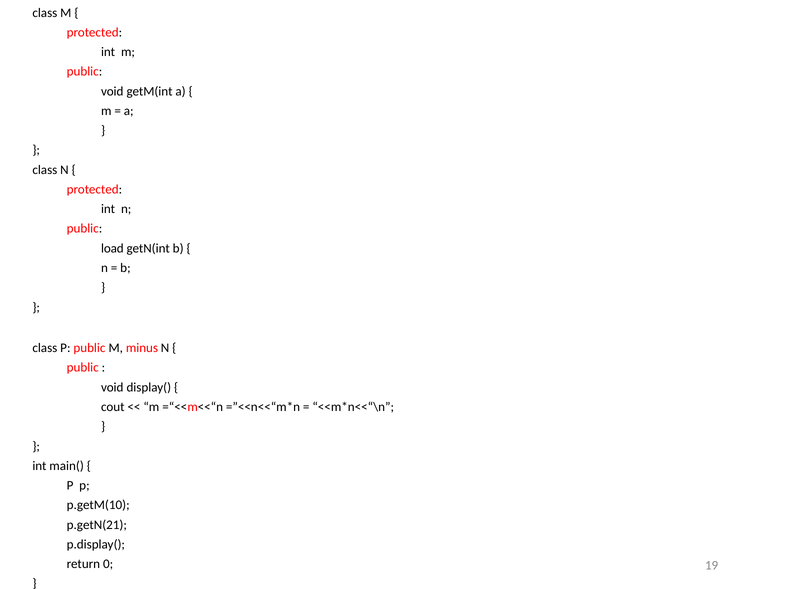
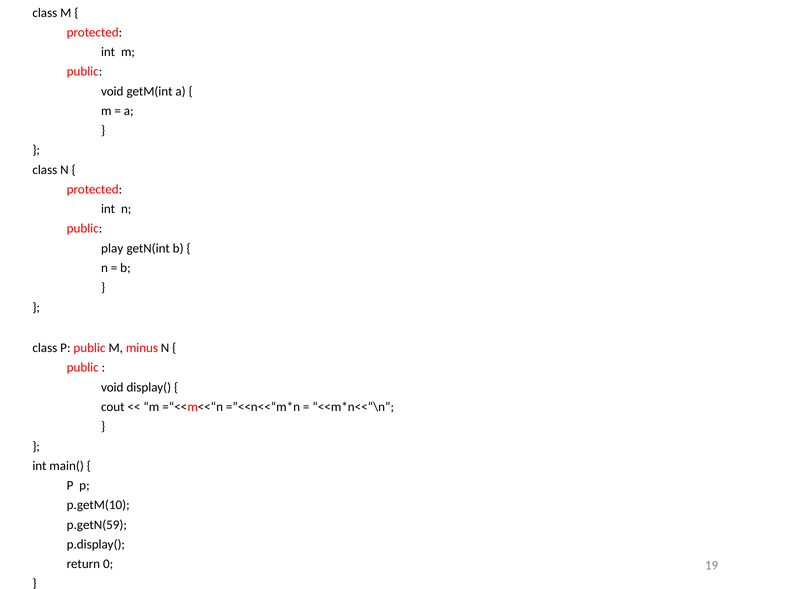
load: load -> play
p.getN(21: p.getN(21 -> p.getN(59
